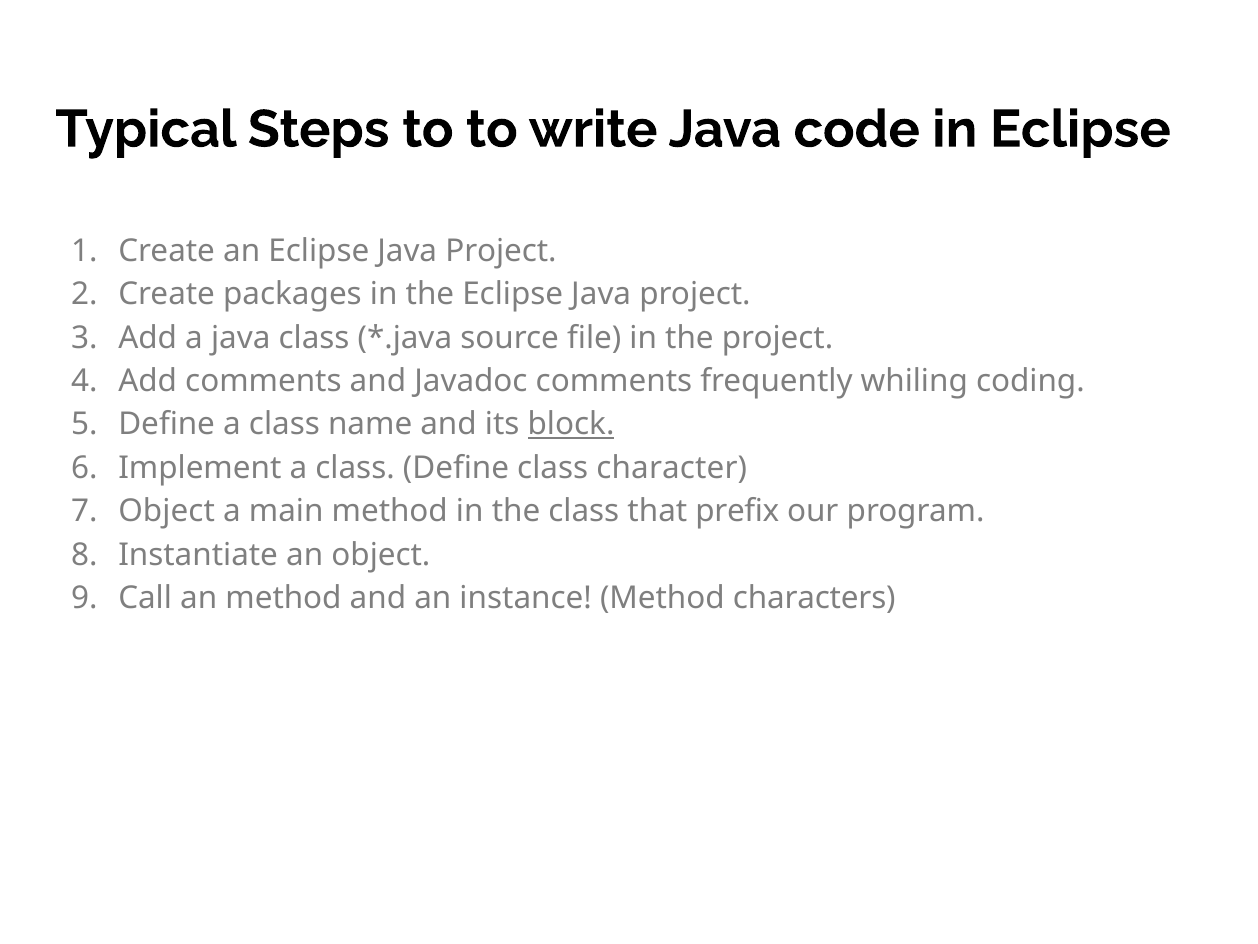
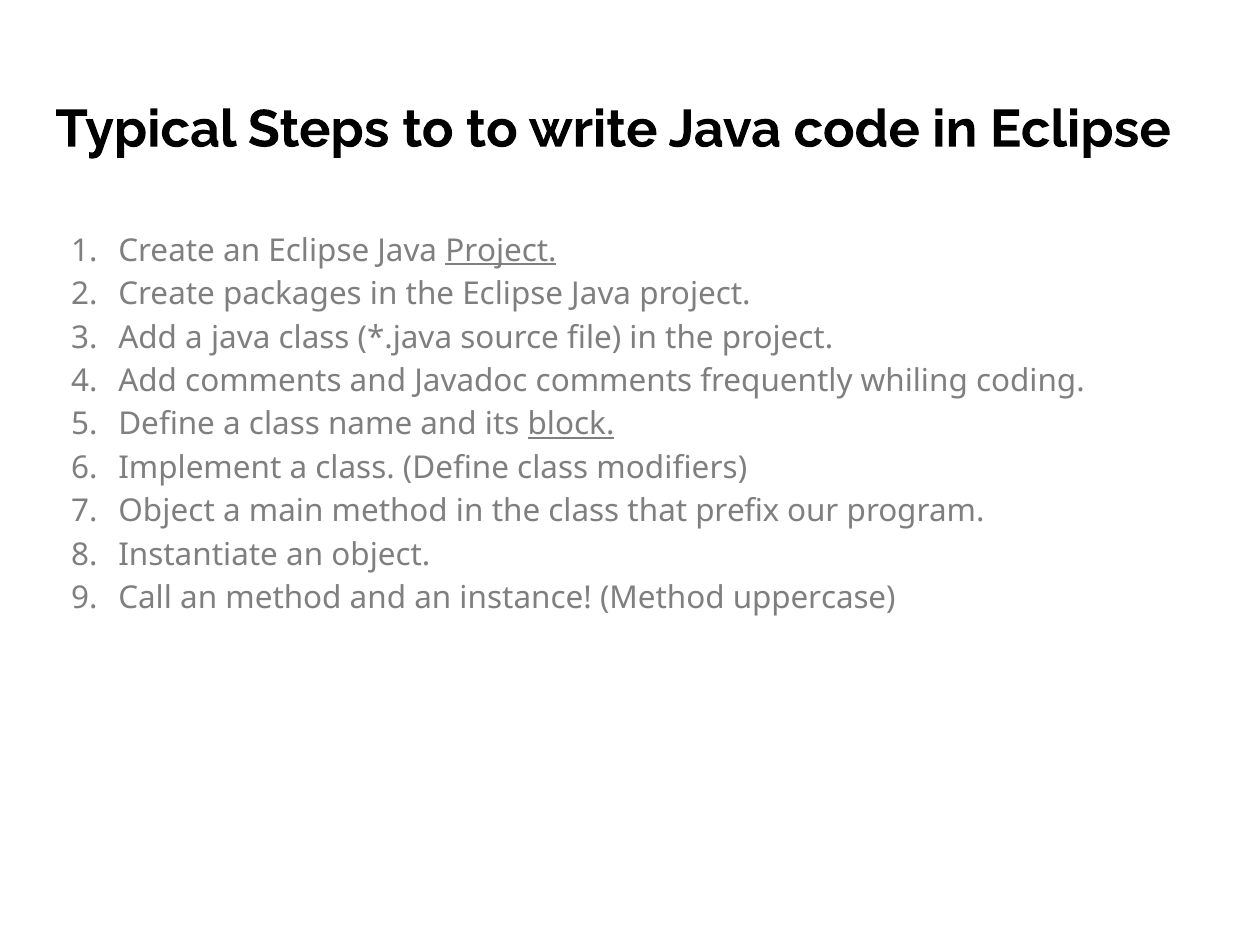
Project at (501, 251) underline: none -> present
character: character -> modifiers
characters: characters -> uppercase
